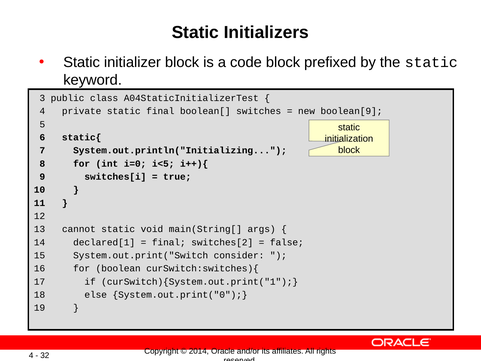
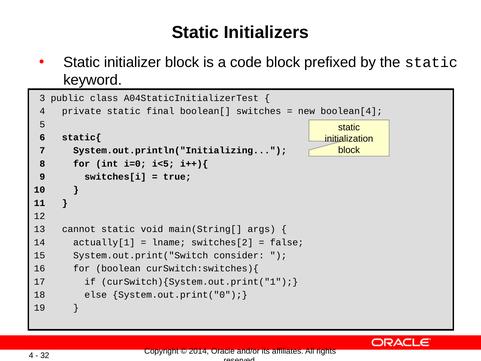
boolean[9: boolean[9 -> boolean[4
declared[1: declared[1 -> actually[1
final at (169, 242): final -> lname
